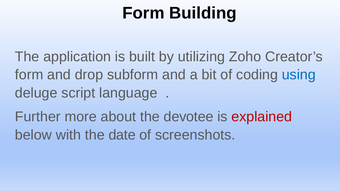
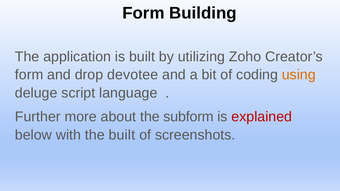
subform: subform -> devotee
using colour: blue -> orange
devotee: devotee -> subform
the date: date -> built
